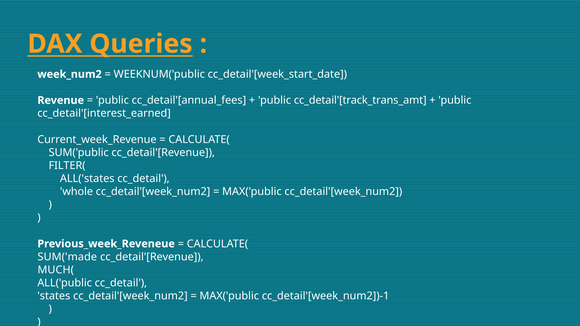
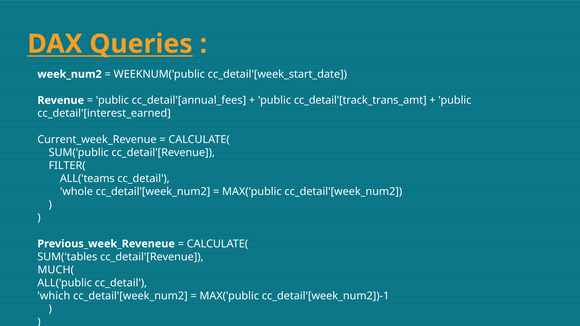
ALL('states: ALL('states -> ALL('teams
SUM('made: SUM('made -> SUM('tables
states: states -> which
